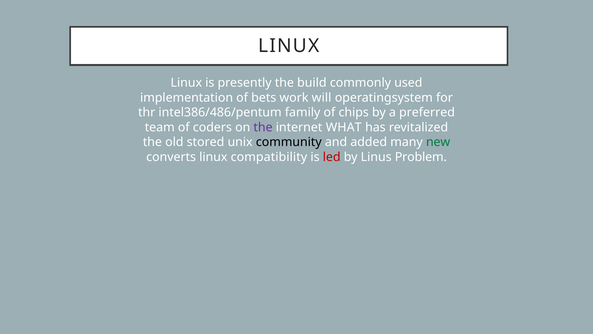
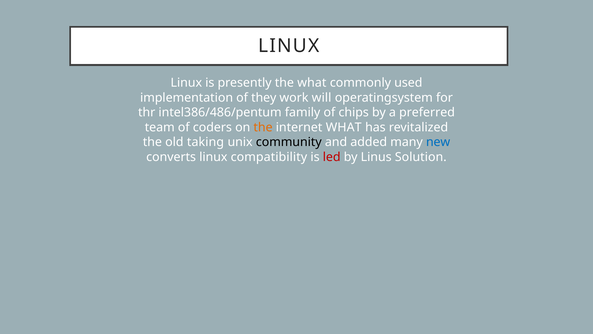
the build: build -> what
bets: bets -> they
the at (263, 127) colour: purple -> orange
stored: stored -> taking
new colour: green -> blue
Problem: Problem -> Solution
